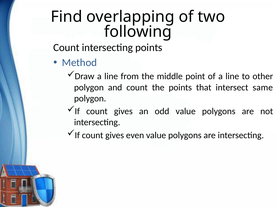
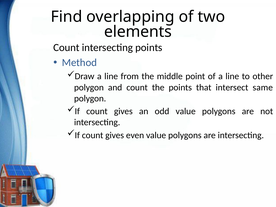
following: following -> elements
